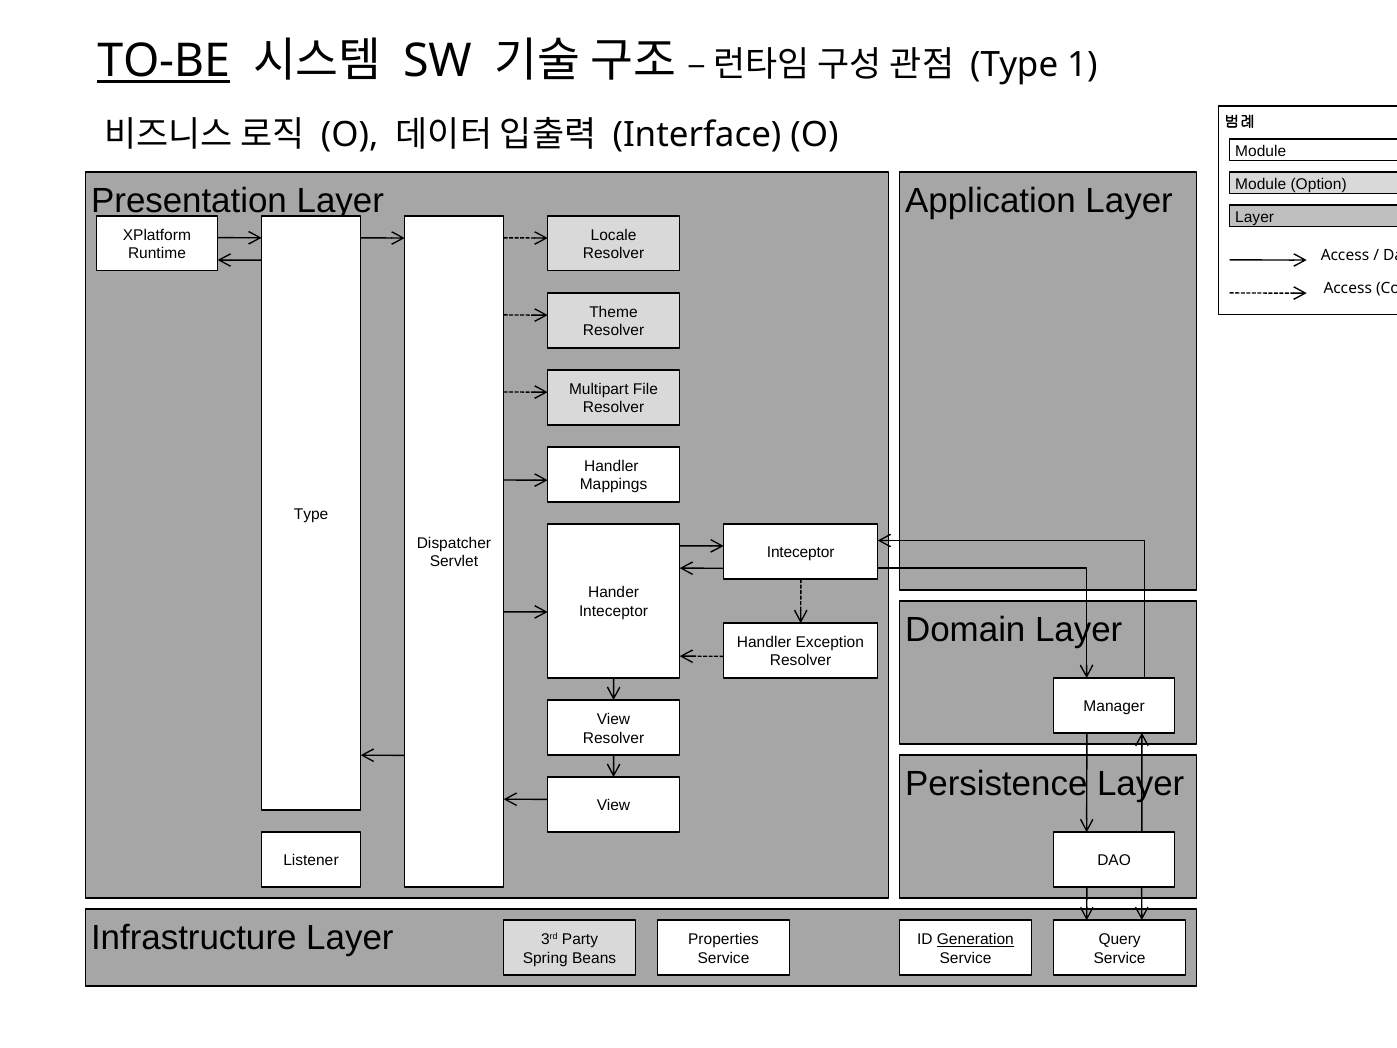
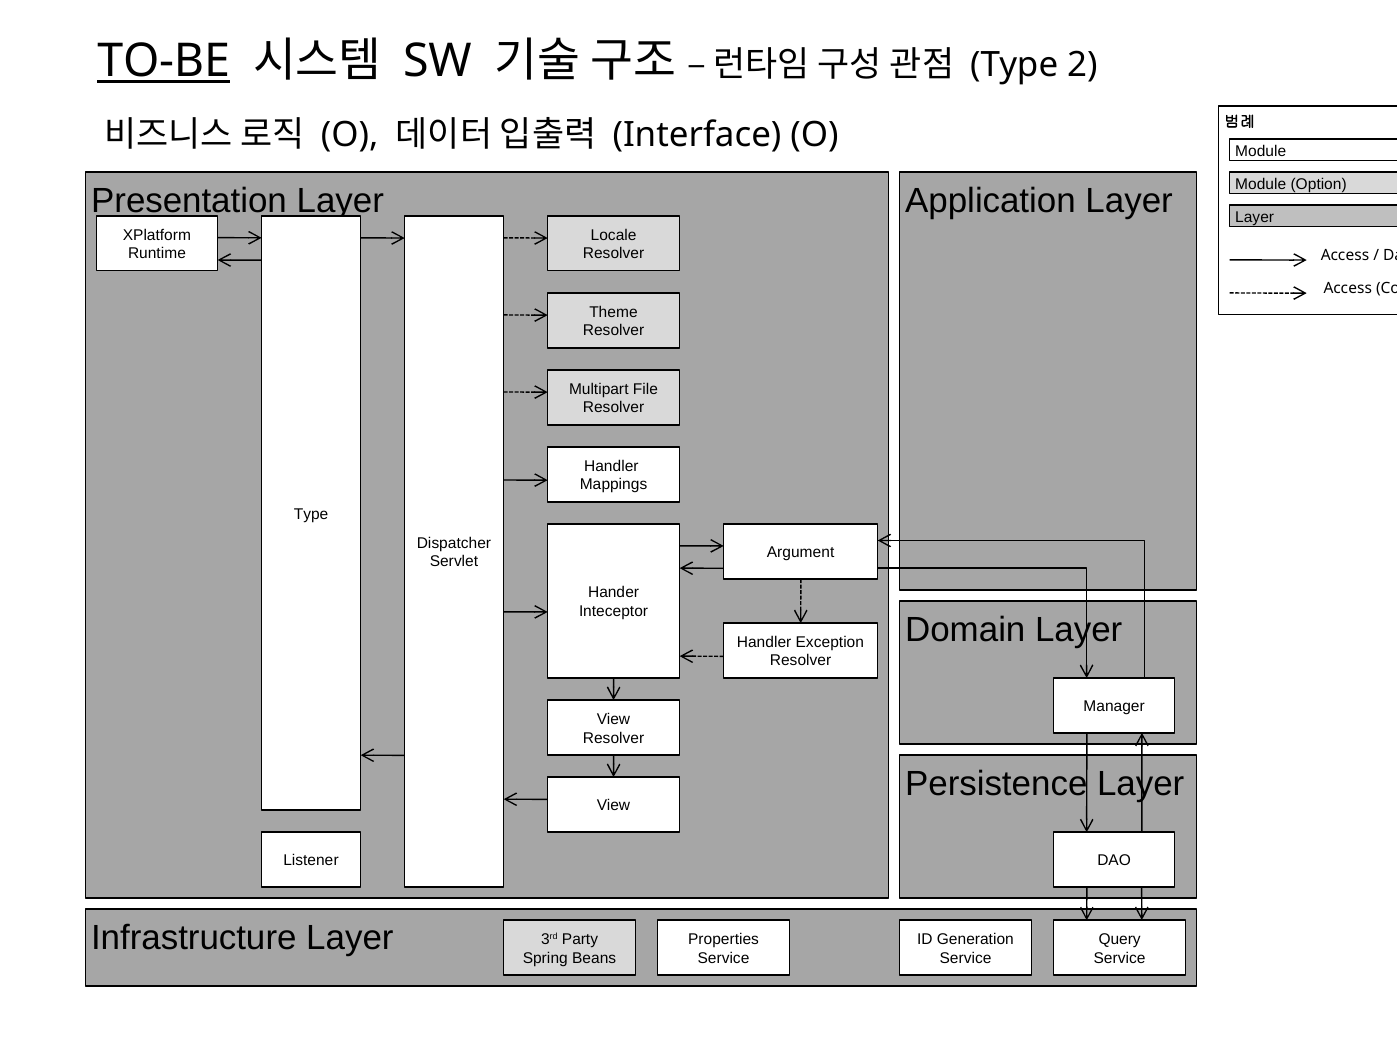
1: 1 -> 2
Inteceptor at (801, 552): Inteceptor -> Argument
Generation underline: present -> none
